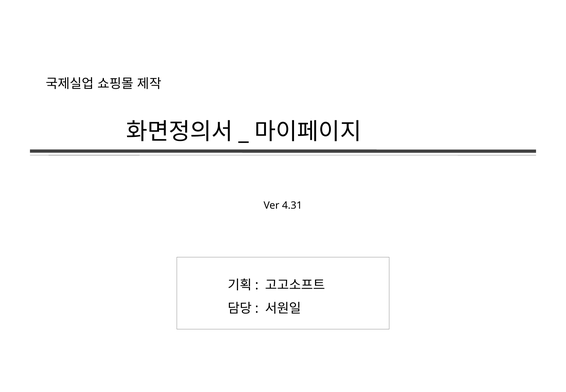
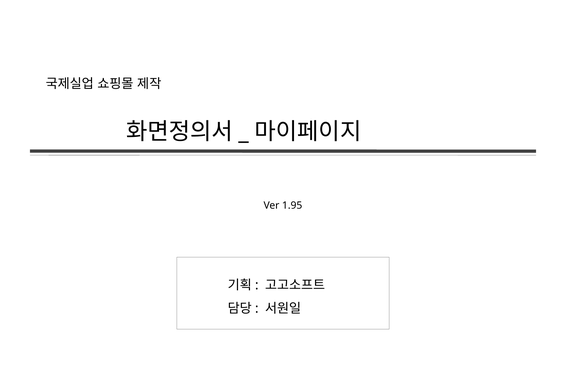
4.31: 4.31 -> 1.95
